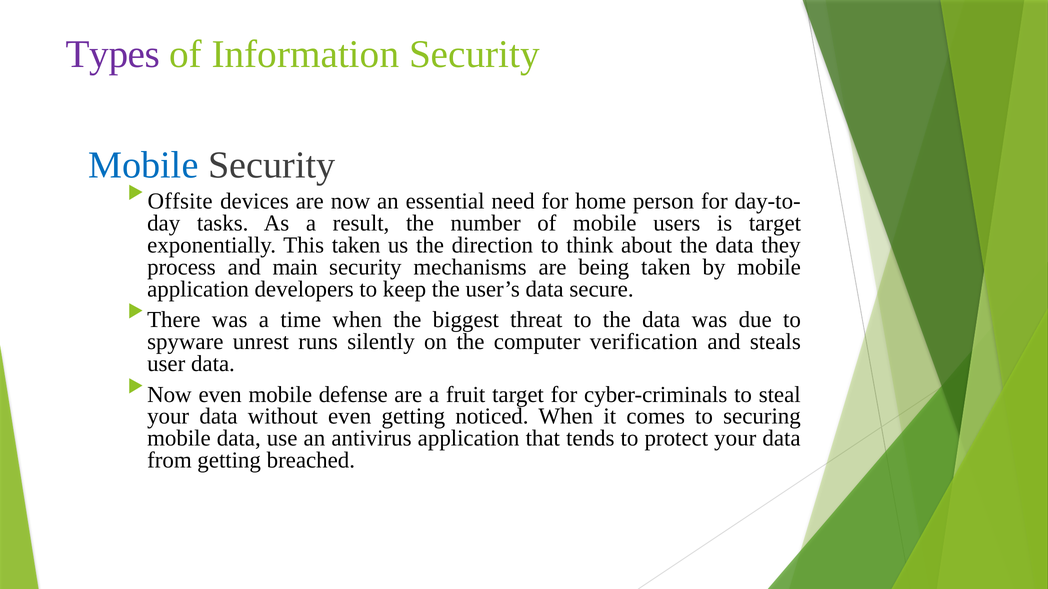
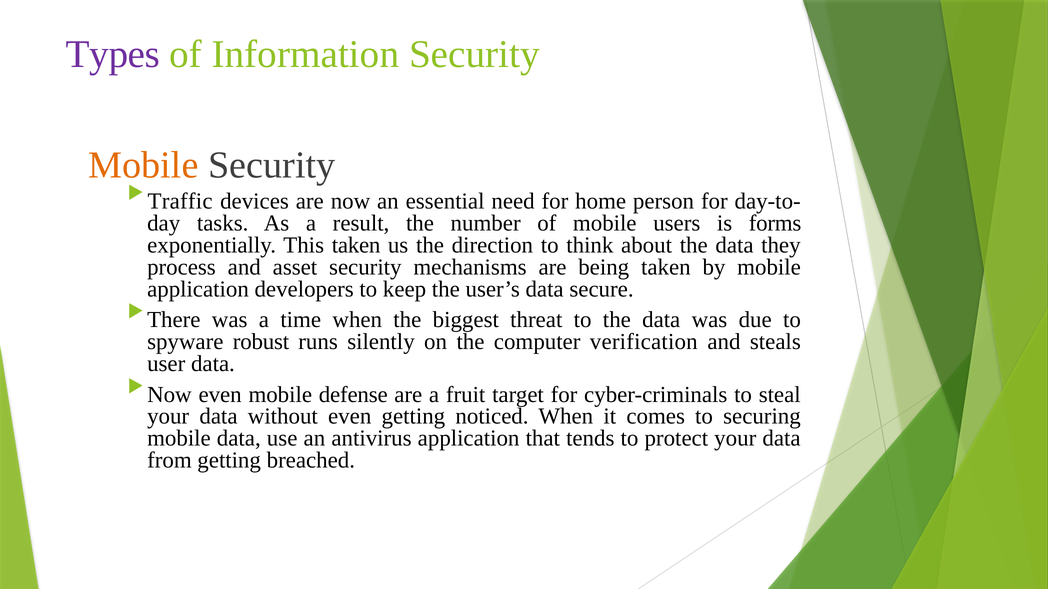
Mobile at (143, 166) colour: blue -> orange
Offsite: Offsite -> Traffic
is target: target -> forms
main: main -> asset
unrest: unrest -> robust
